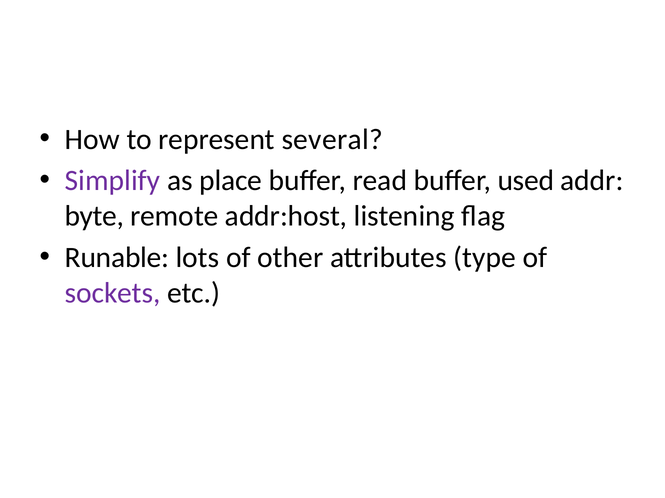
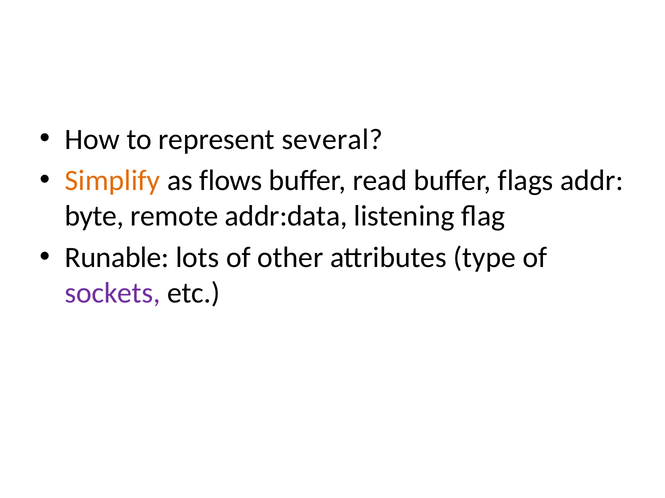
Simplify colour: purple -> orange
place: place -> flows
used: used -> flags
addr:host: addr:host -> addr:data
